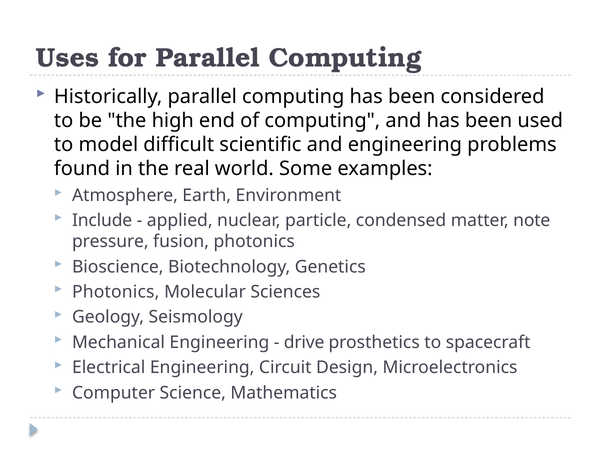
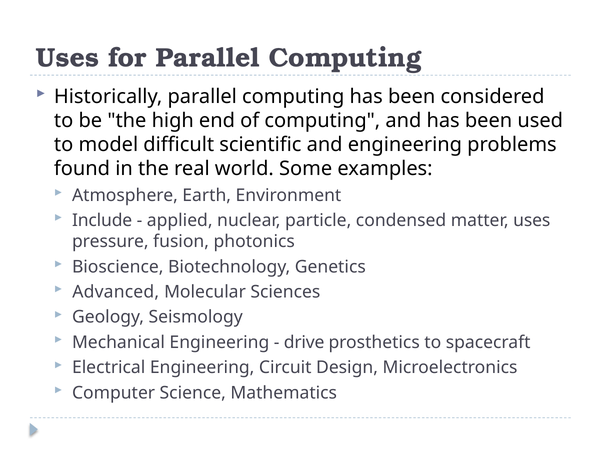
matter note: note -> uses
Photonics at (116, 292): Photonics -> Advanced
